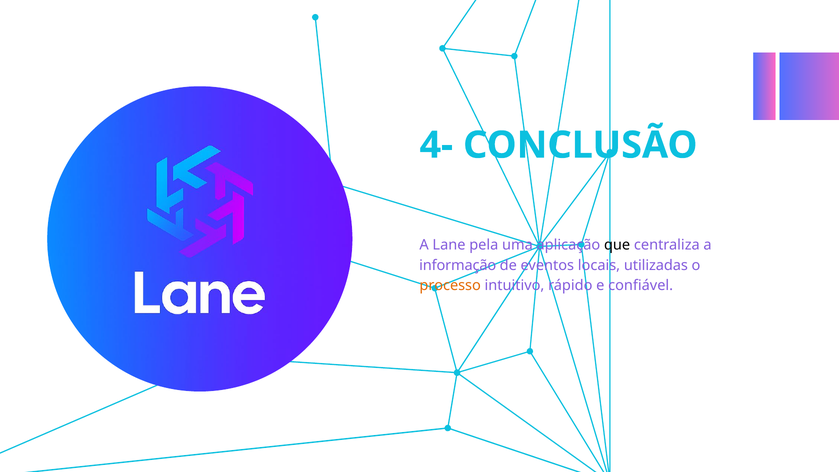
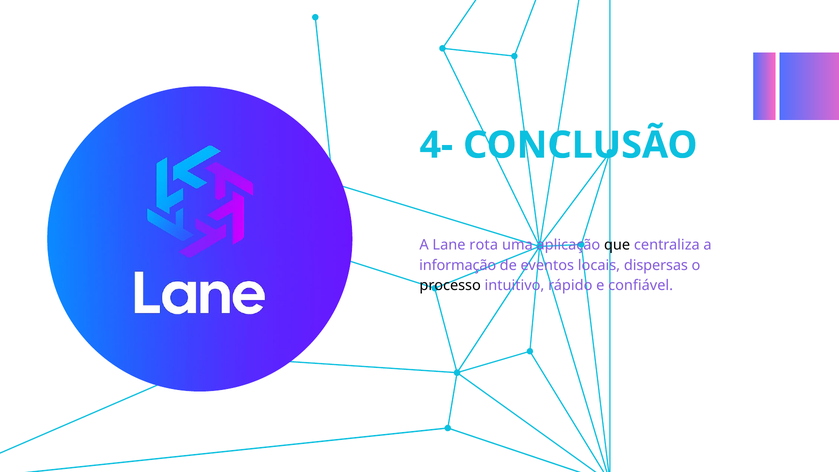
pela: pela -> rota
utilizadas: utilizadas -> dispersas
processo colour: orange -> black
